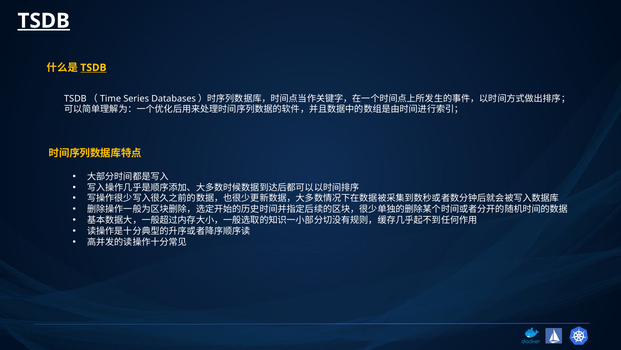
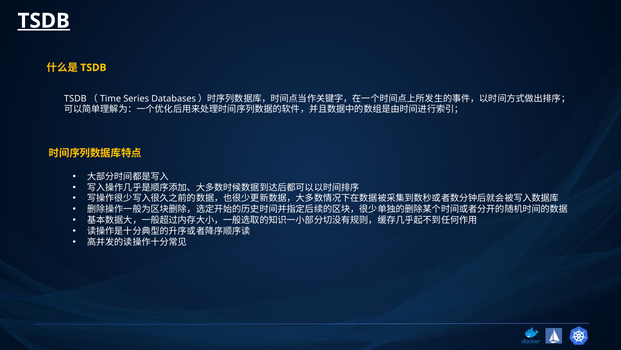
TSDB at (93, 67) underline: present -> none
